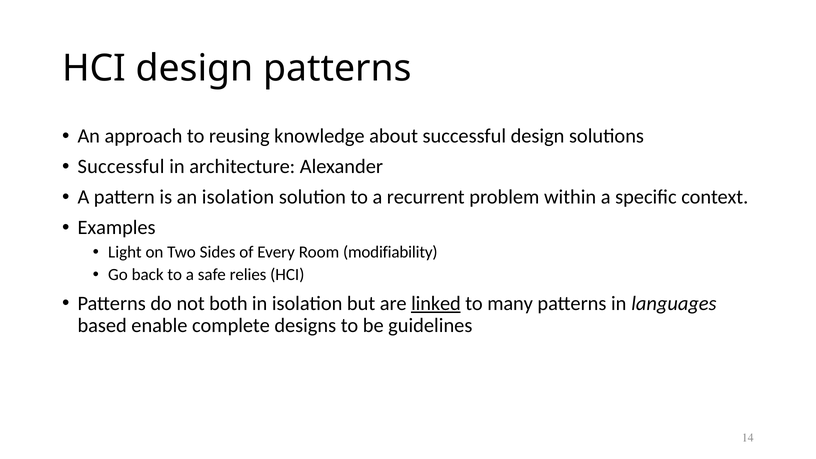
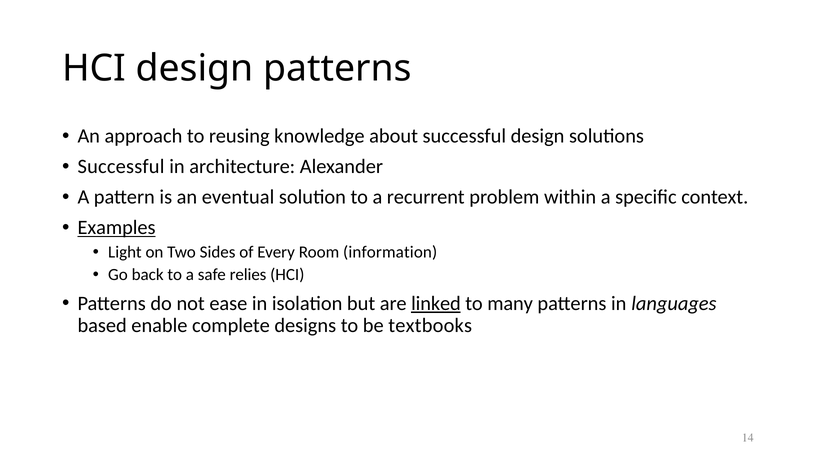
an isolation: isolation -> eventual
Examples underline: none -> present
modifiability: modifiability -> information
both: both -> ease
guidelines: guidelines -> textbooks
